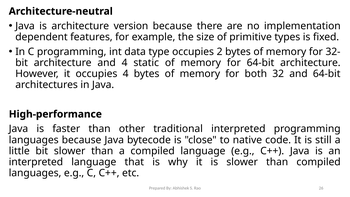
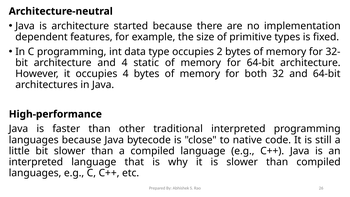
version: version -> started
